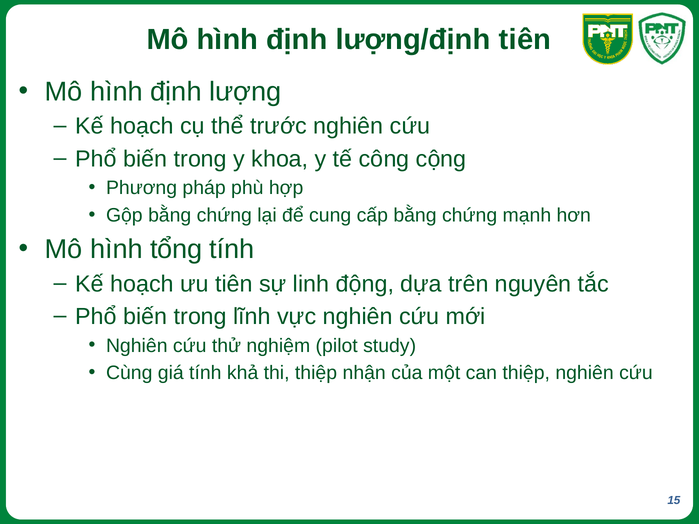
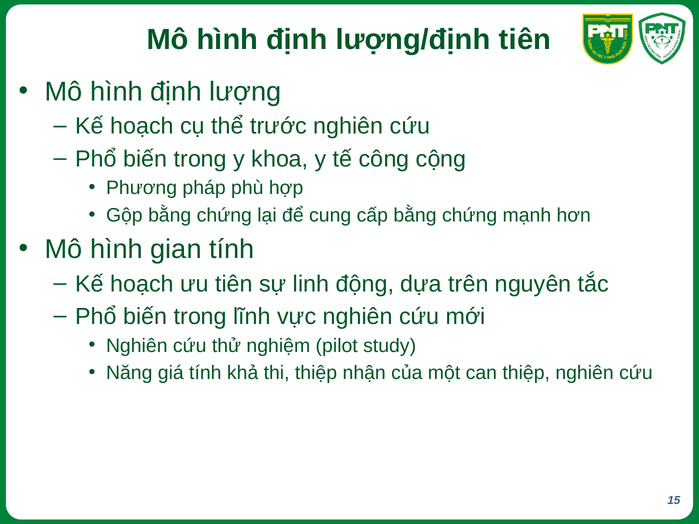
tổng: tổng -> gian
Cùng: Cùng -> Năng
